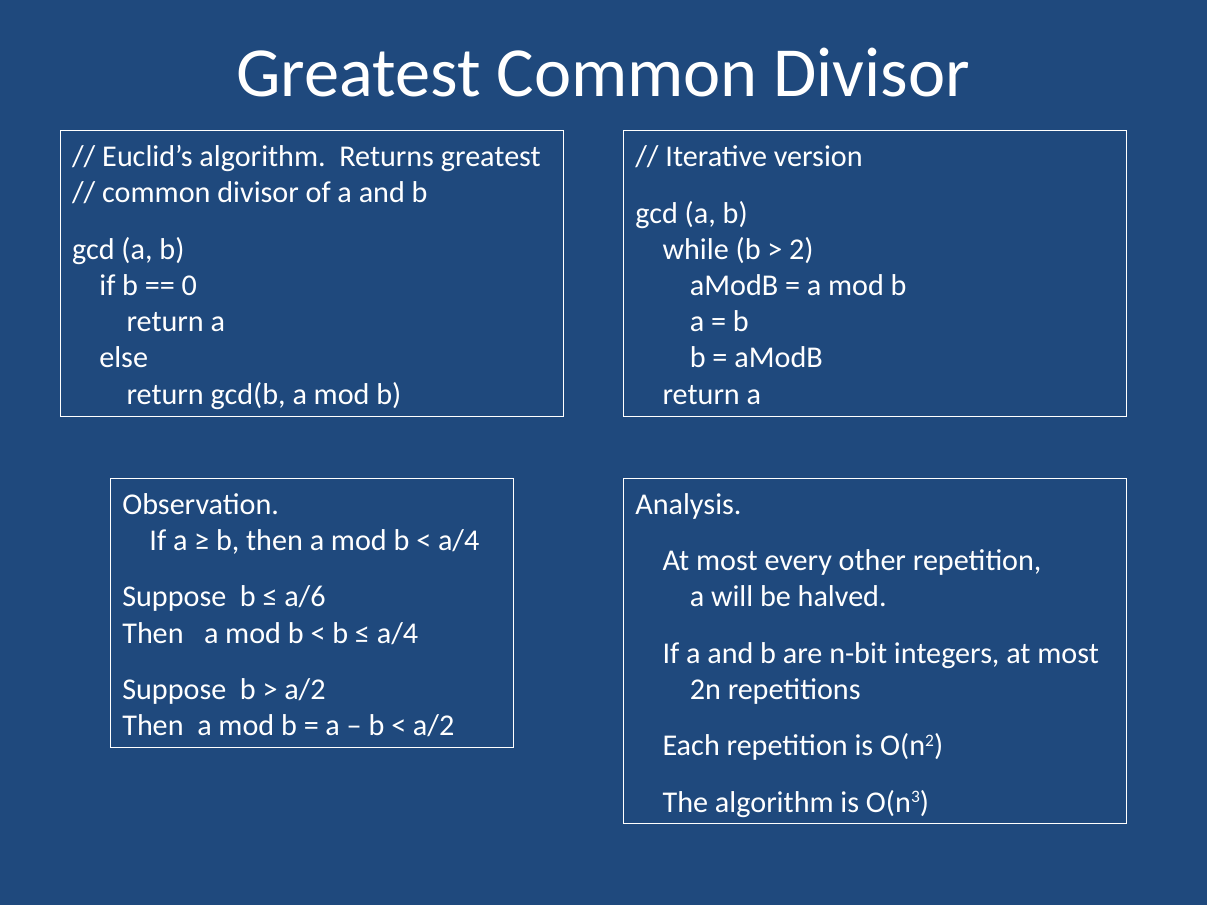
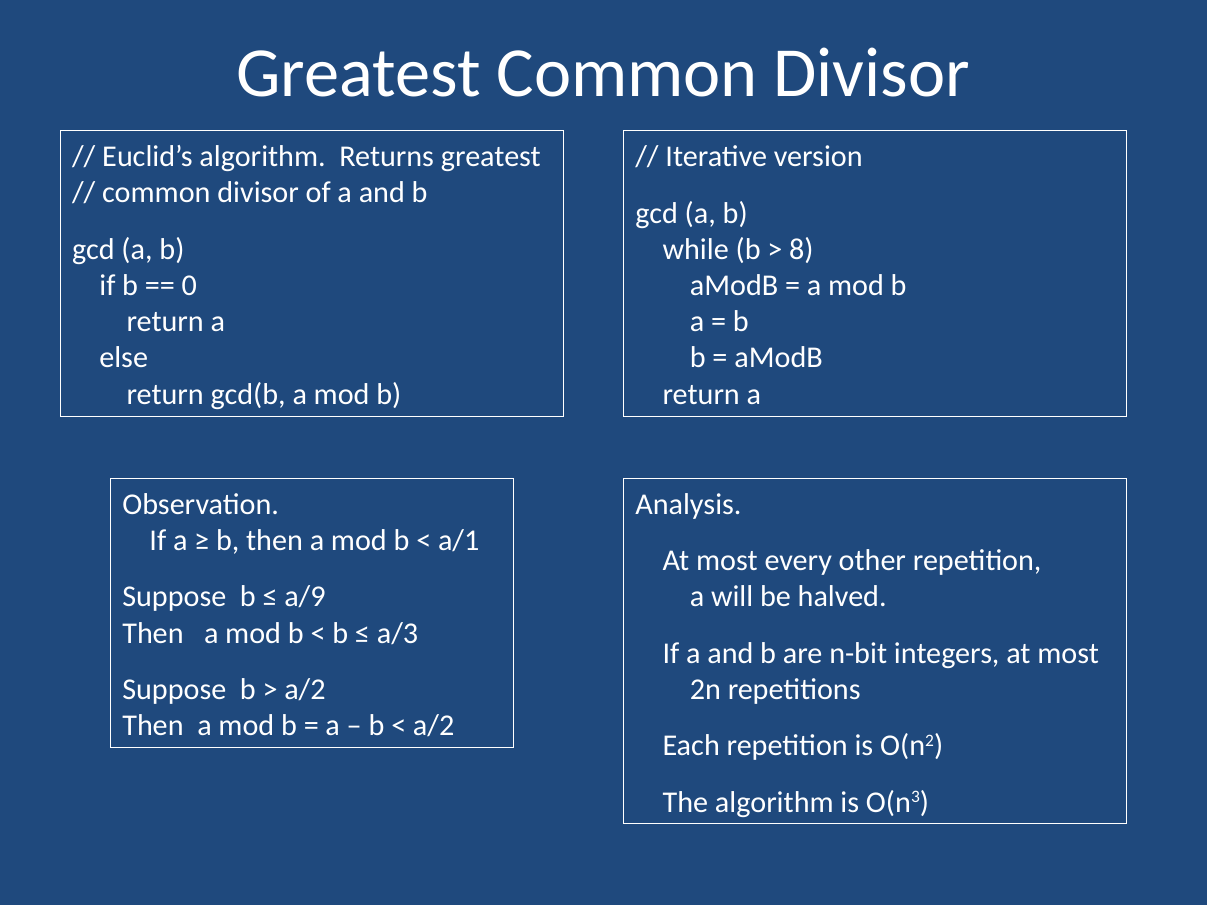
2: 2 -> 8
a/4 at (459, 541): a/4 -> a/1
a/6: a/6 -> a/9
a/4 at (398, 633): a/4 -> a/3
